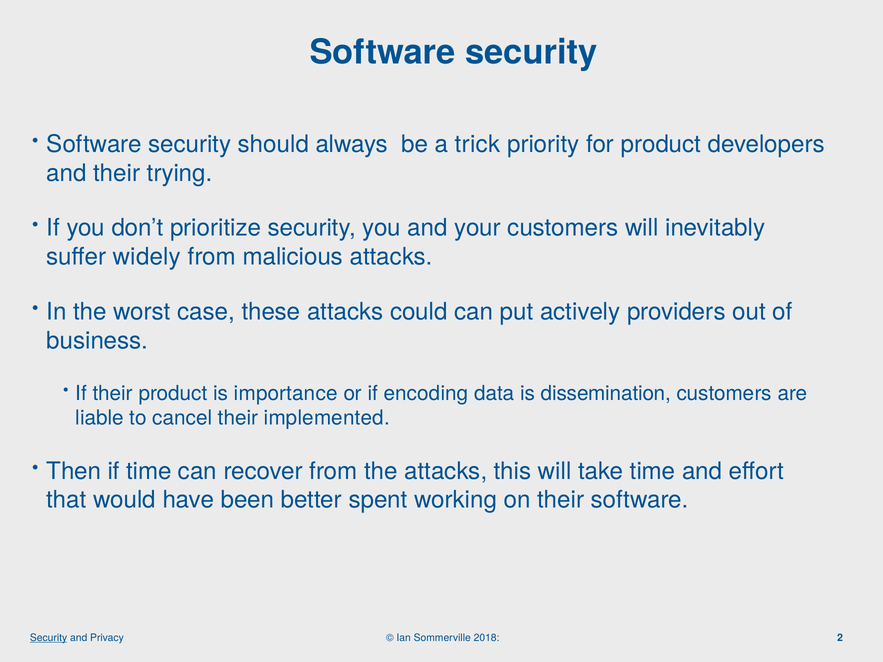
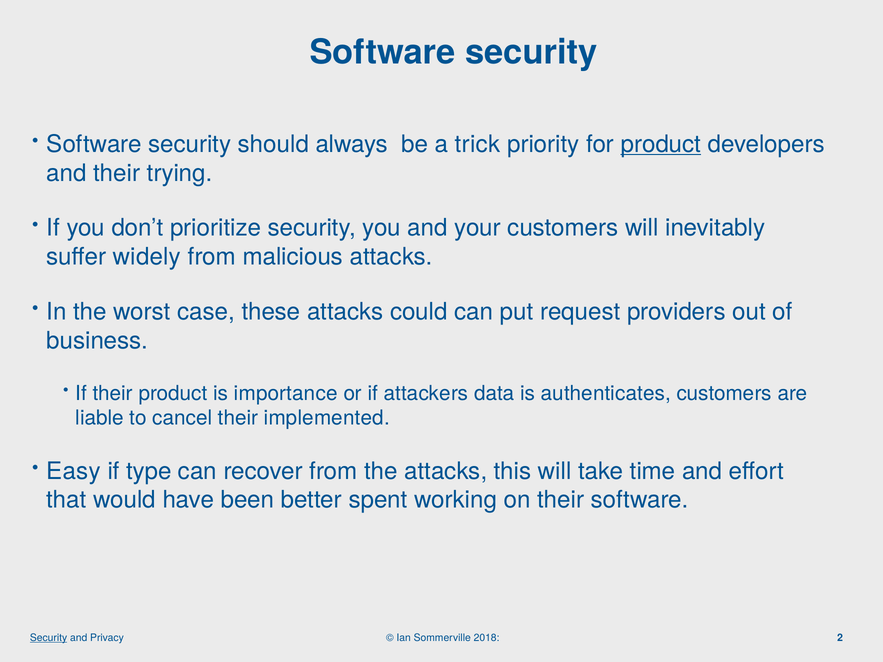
product at (661, 144) underline: none -> present
actively: actively -> request
encoding: encoding -> attackers
dissemination: dissemination -> authenticates
Then: Then -> Easy
if time: time -> type
